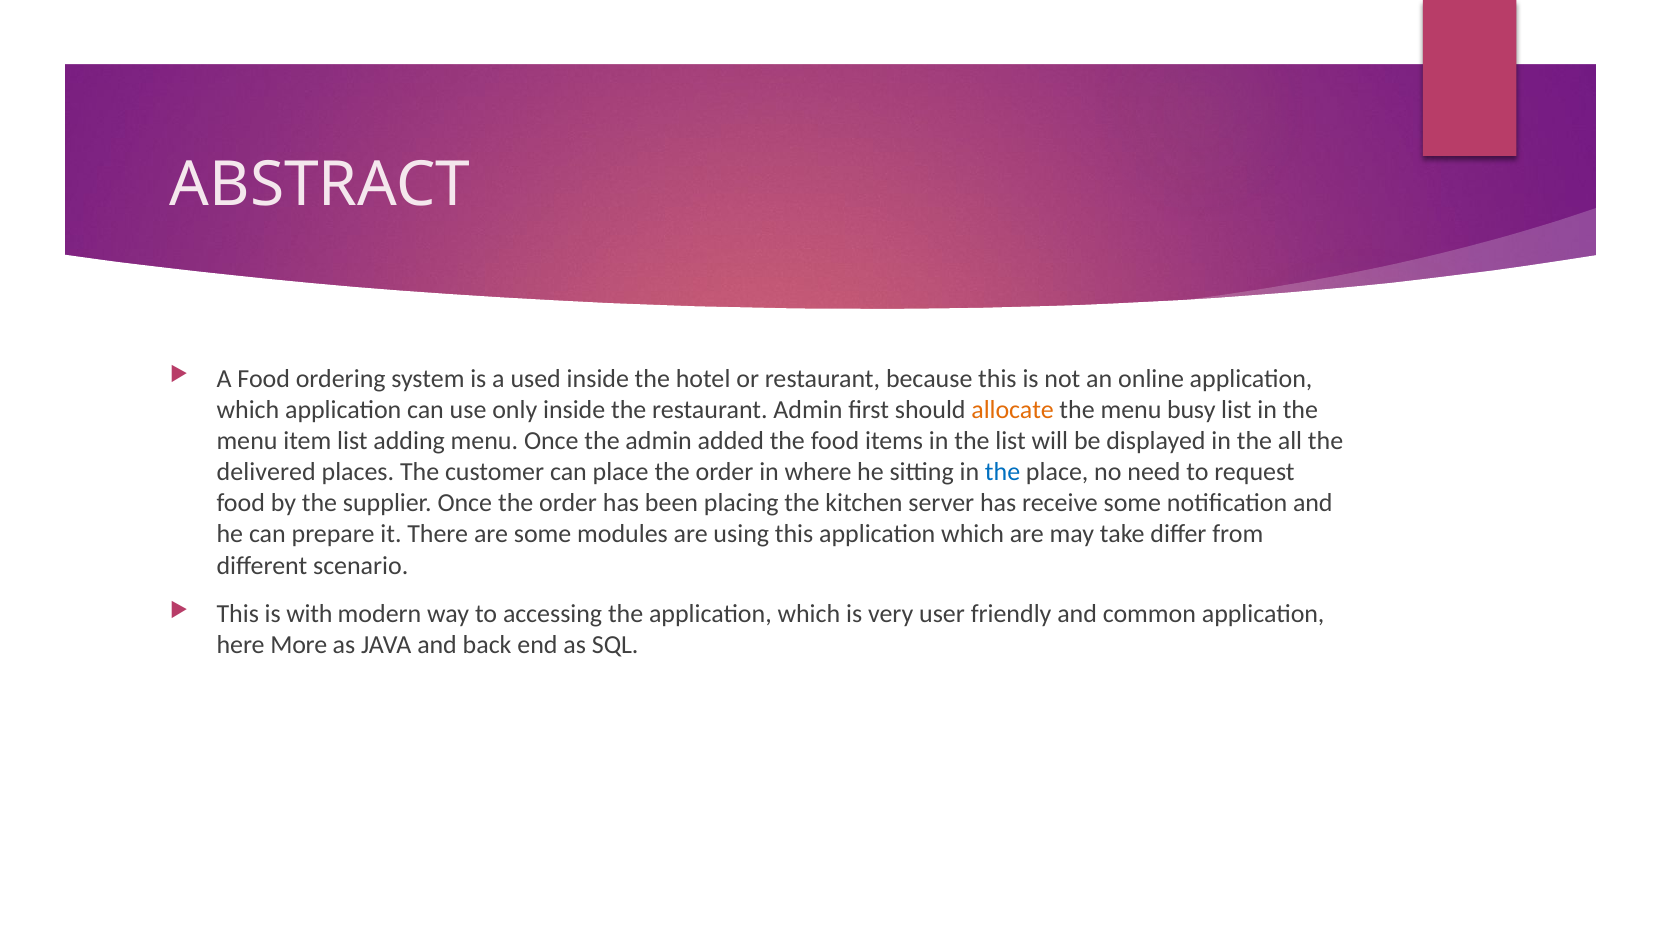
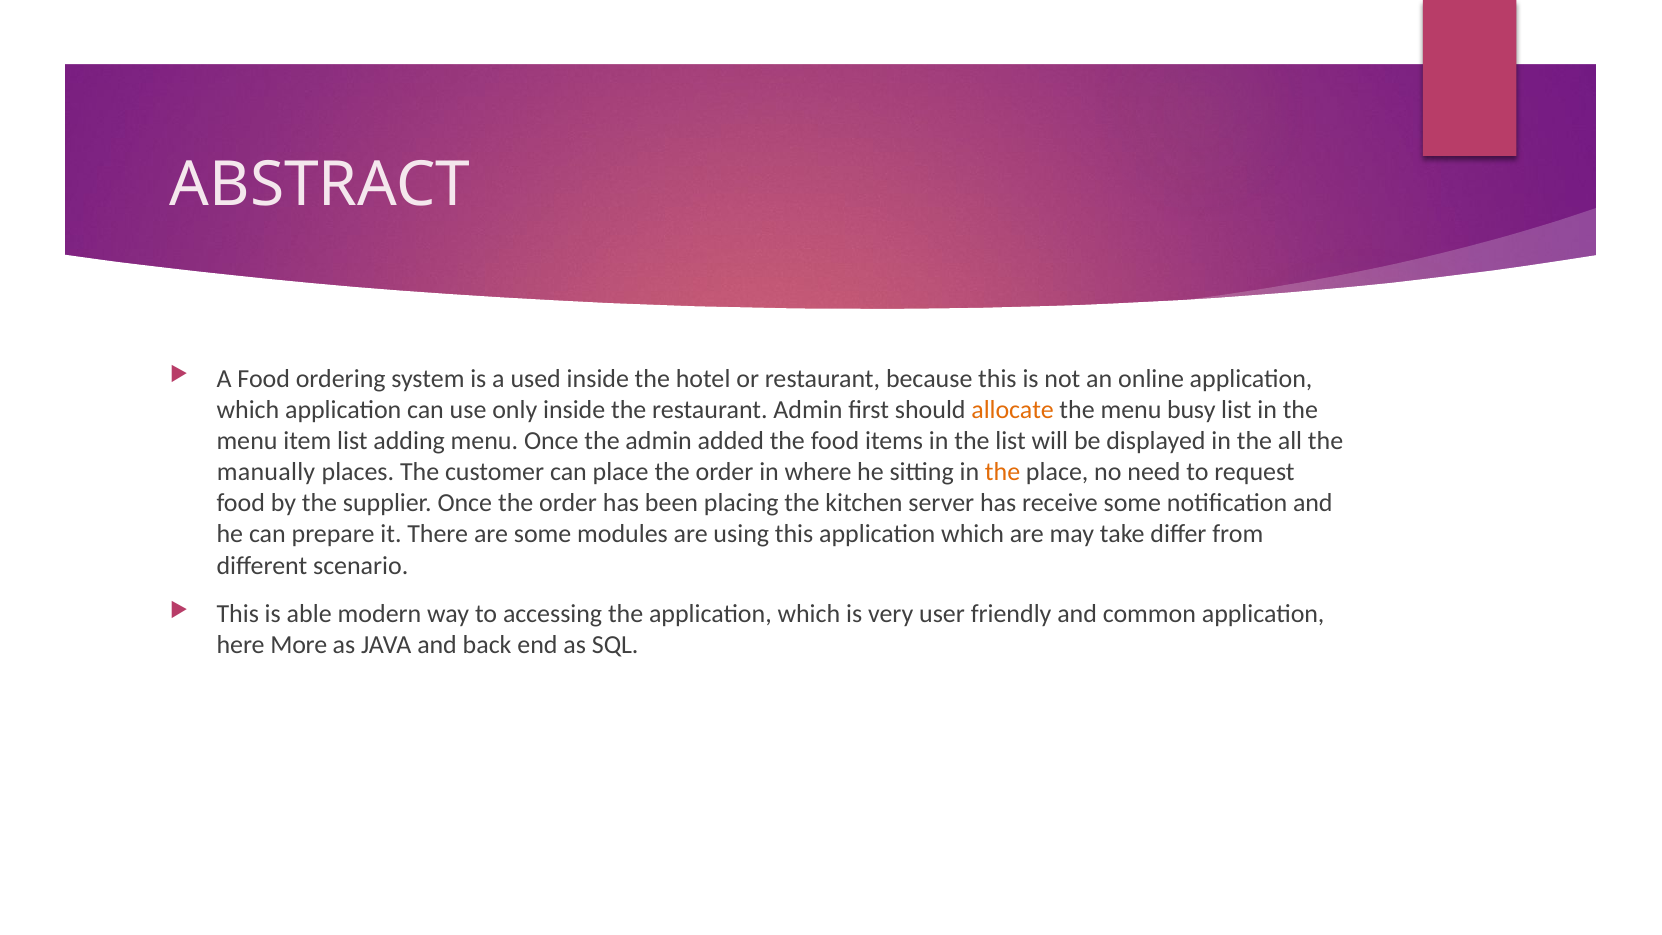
delivered: delivered -> manually
the at (1003, 472) colour: blue -> orange
with: with -> able
